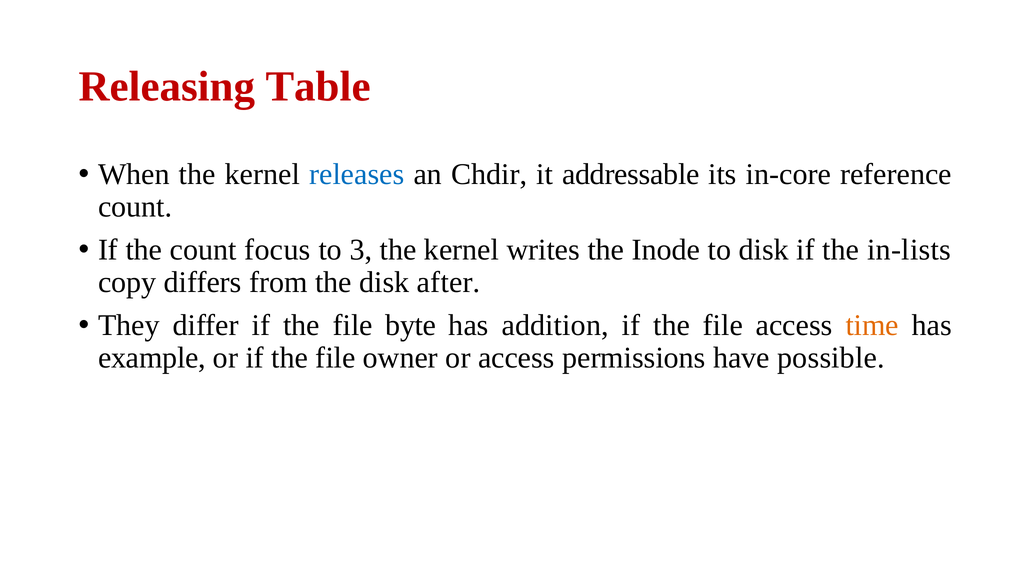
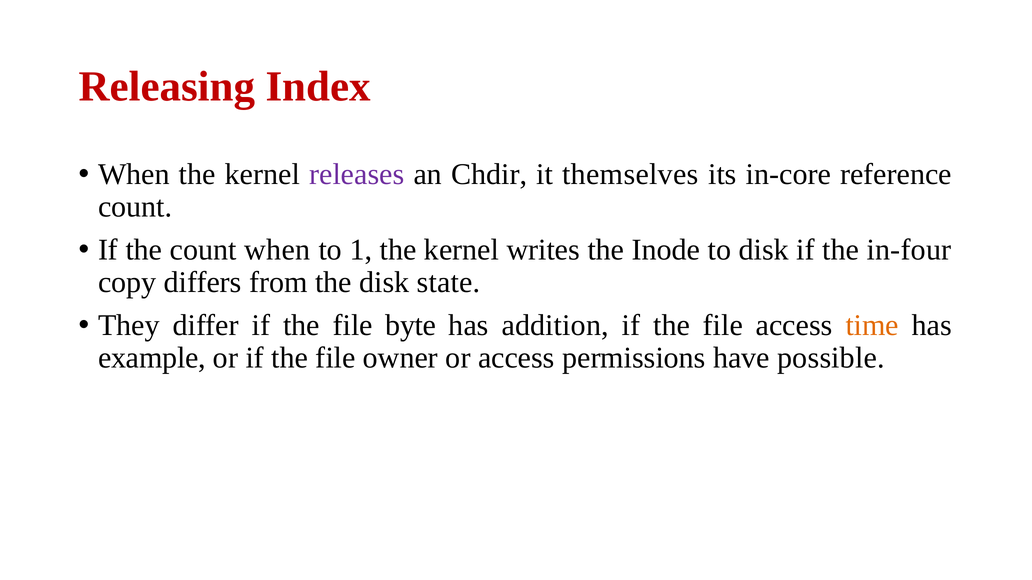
Table: Table -> Index
releases colour: blue -> purple
addressable: addressable -> themselves
count focus: focus -> when
3: 3 -> 1
in-lists: in-lists -> in-four
after: after -> state
